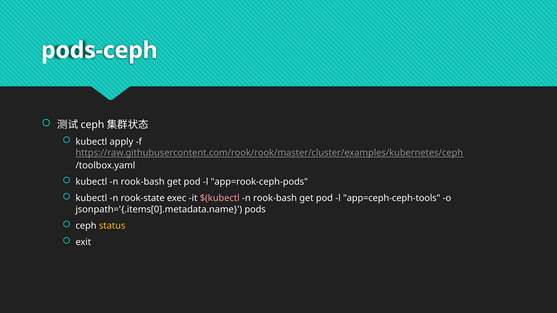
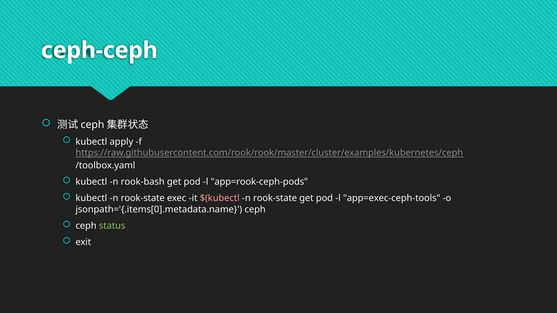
pods-ceph: pods-ceph -> ceph-ceph
rook-bash at (275, 198): rook-bash -> rook-state
app=ceph-ceph-tools: app=ceph-ceph-tools -> app=exec-ceph-tools
jsonpath='{.items[0].metadata.name pods: pods -> ceph
status colour: yellow -> light green
